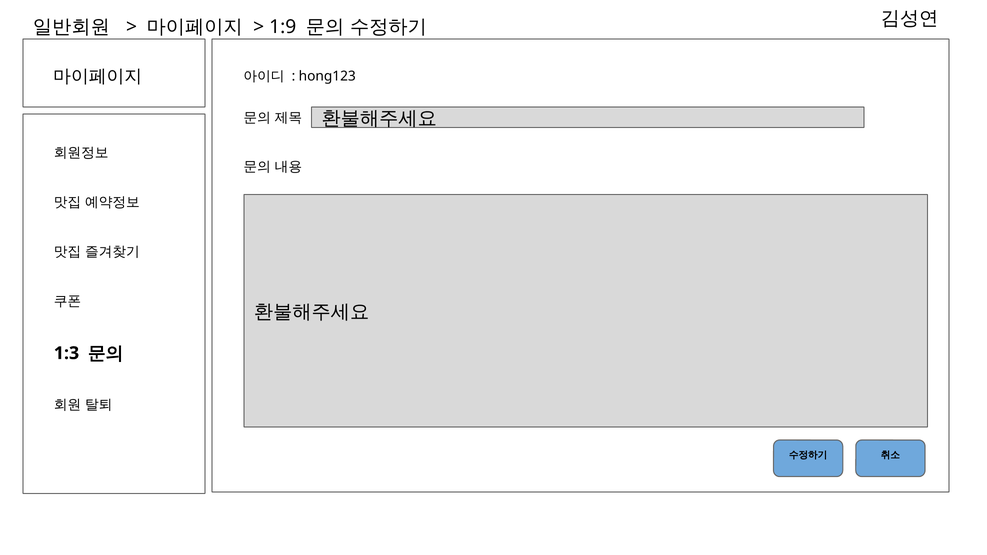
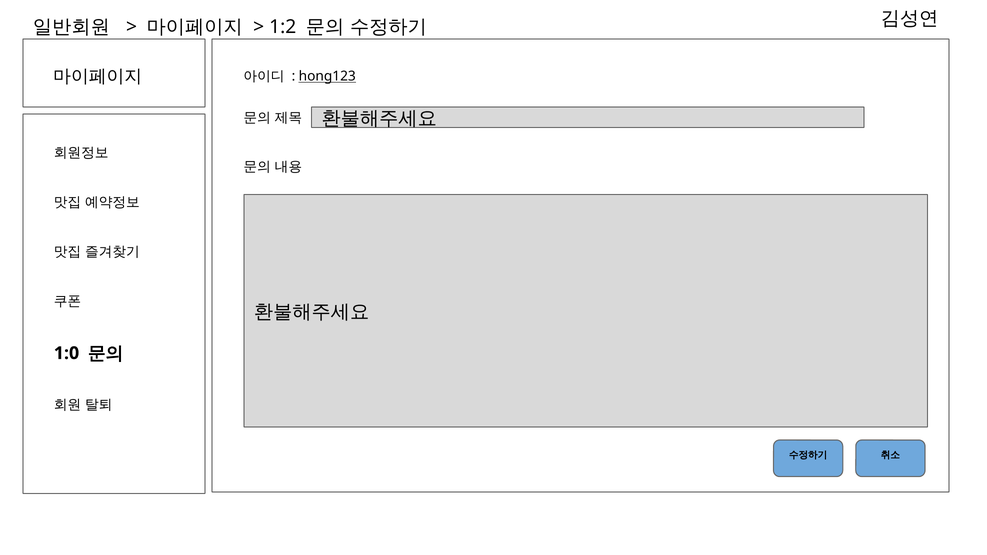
1:9: 1:9 -> 1:2
hong123 underline: none -> present
1:3: 1:3 -> 1:0
